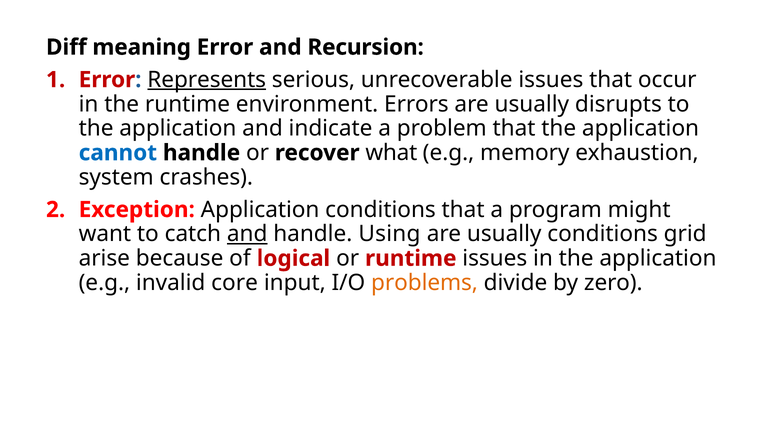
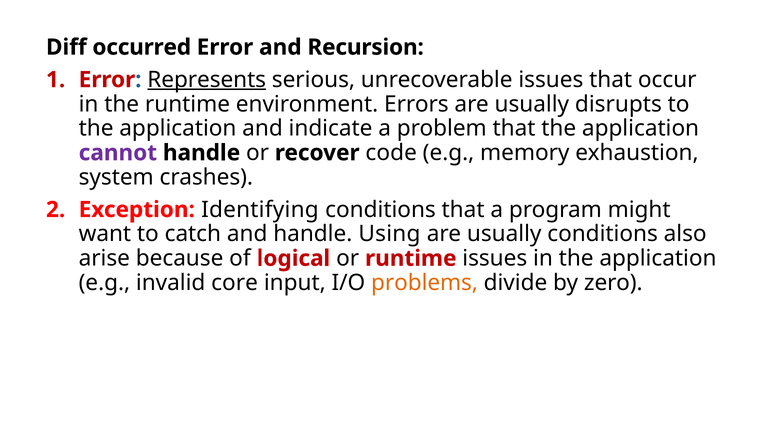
meaning: meaning -> occurred
cannot colour: blue -> purple
what: what -> code
Exception Application: Application -> Identifying
and at (247, 234) underline: present -> none
grid: grid -> also
